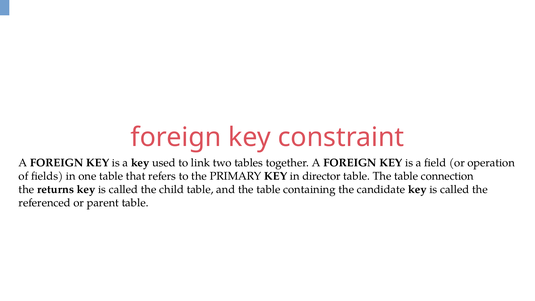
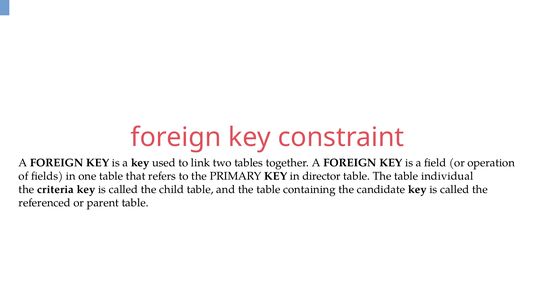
connection: connection -> individual
returns: returns -> criteria
